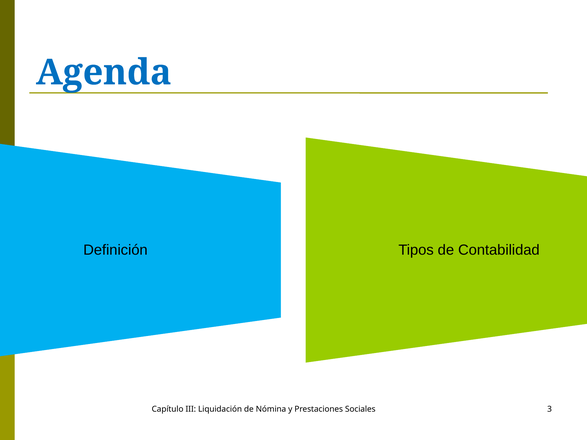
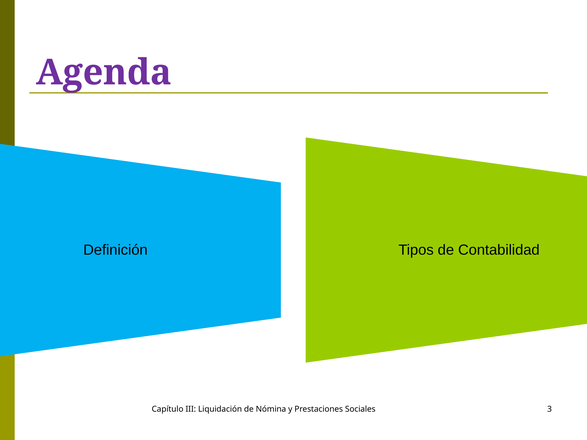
Agenda colour: blue -> purple
